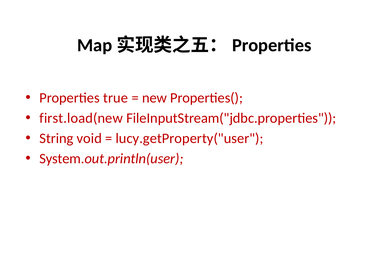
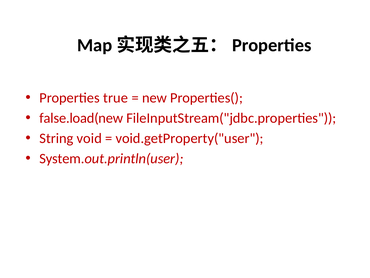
first.load(new: first.load(new -> false.load(new
lucy.getProperty("user: lucy.getProperty("user -> void.getProperty("user
